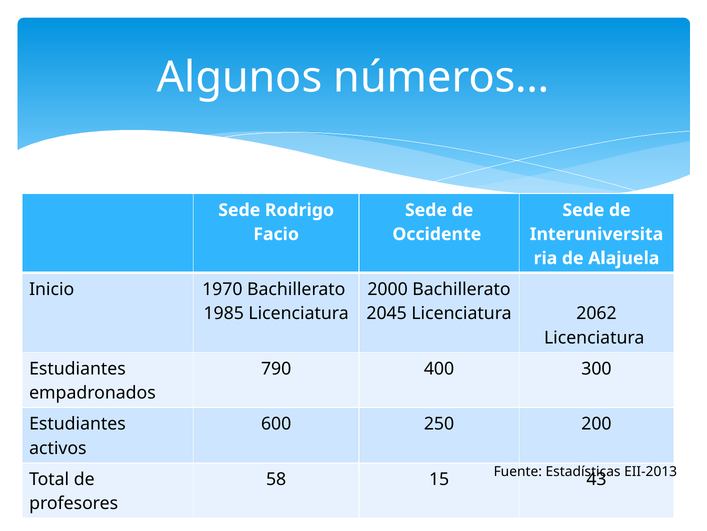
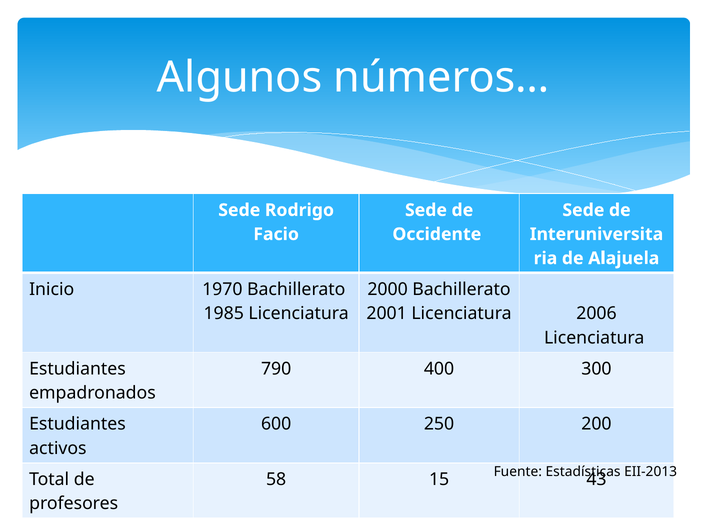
2045: 2045 -> 2001
2062: 2062 -> 2006
